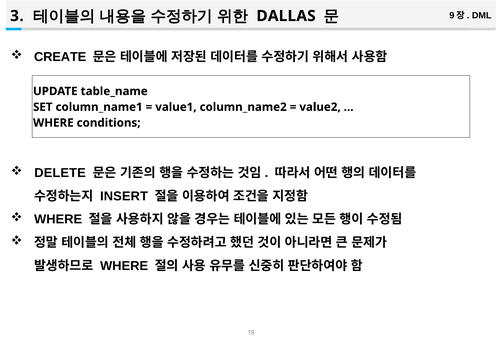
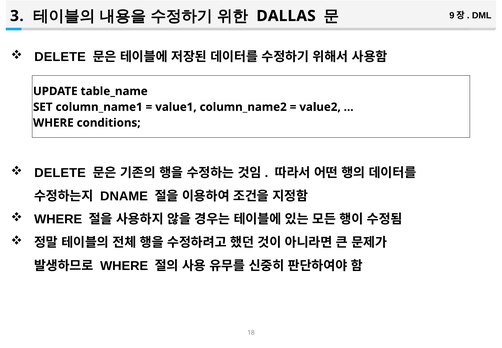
CREATE at (60, 57): CREATE -> DELETE
INSERT: INSERT -> DNAME
